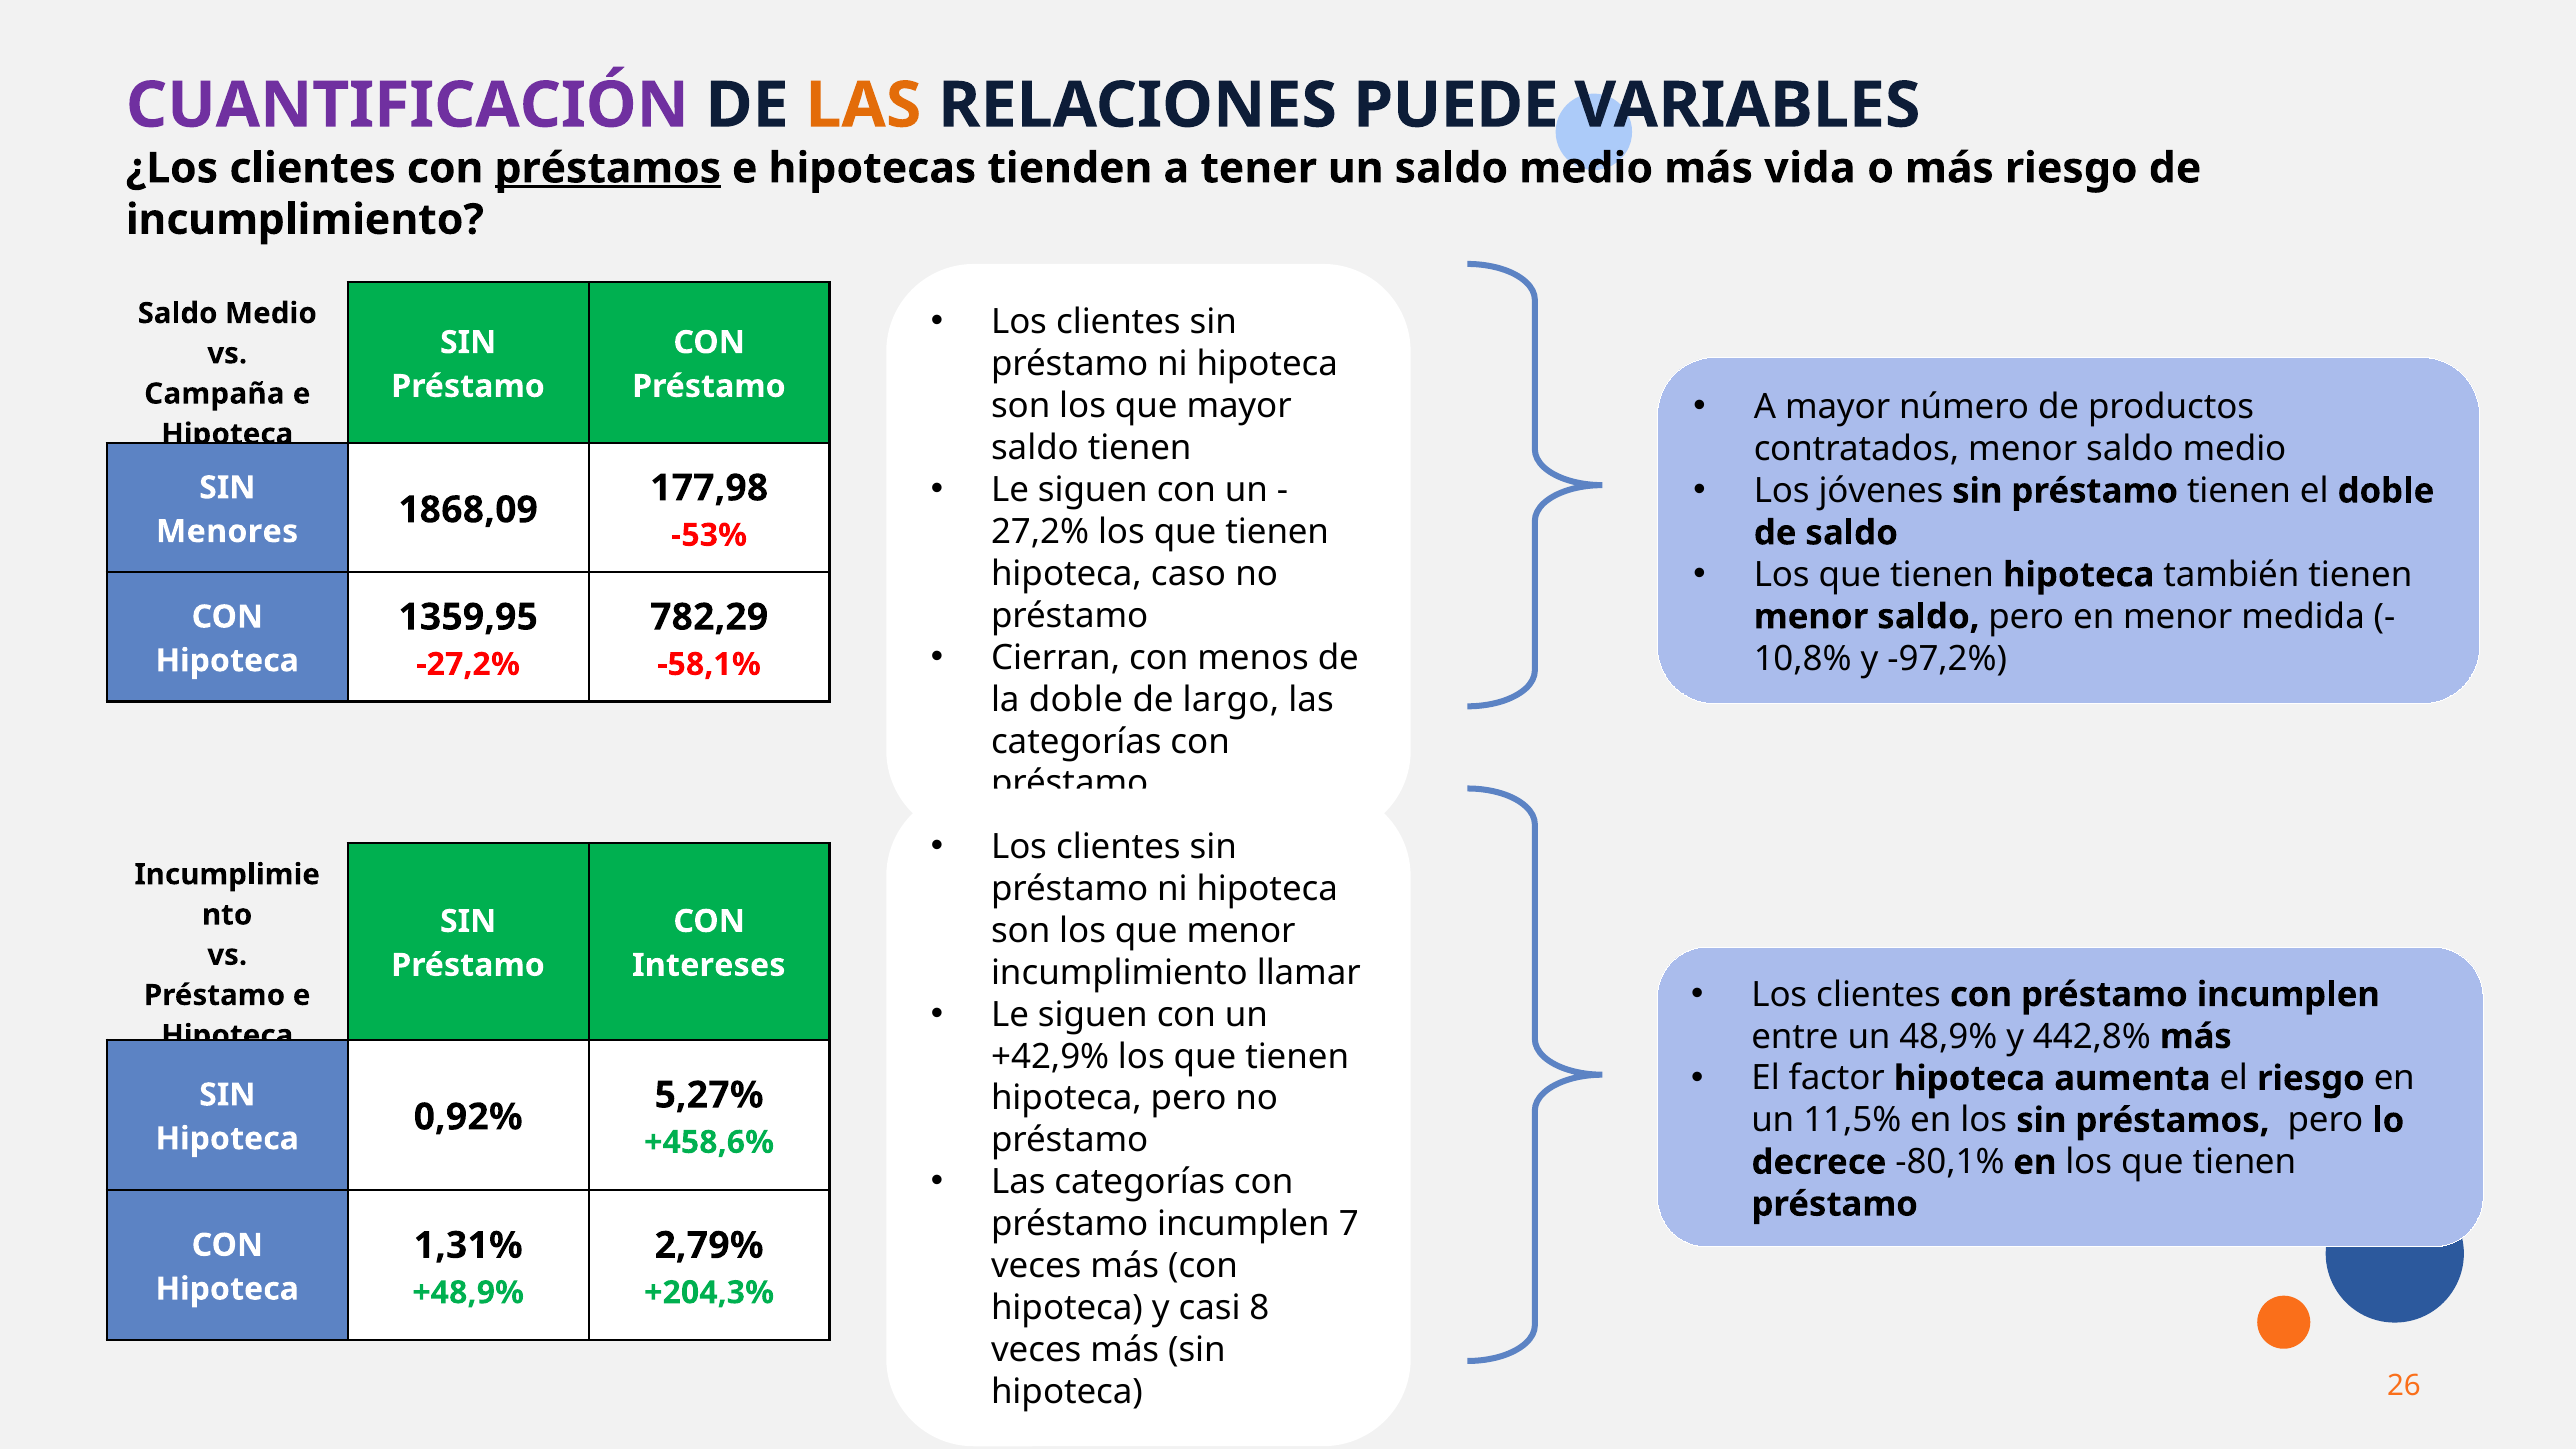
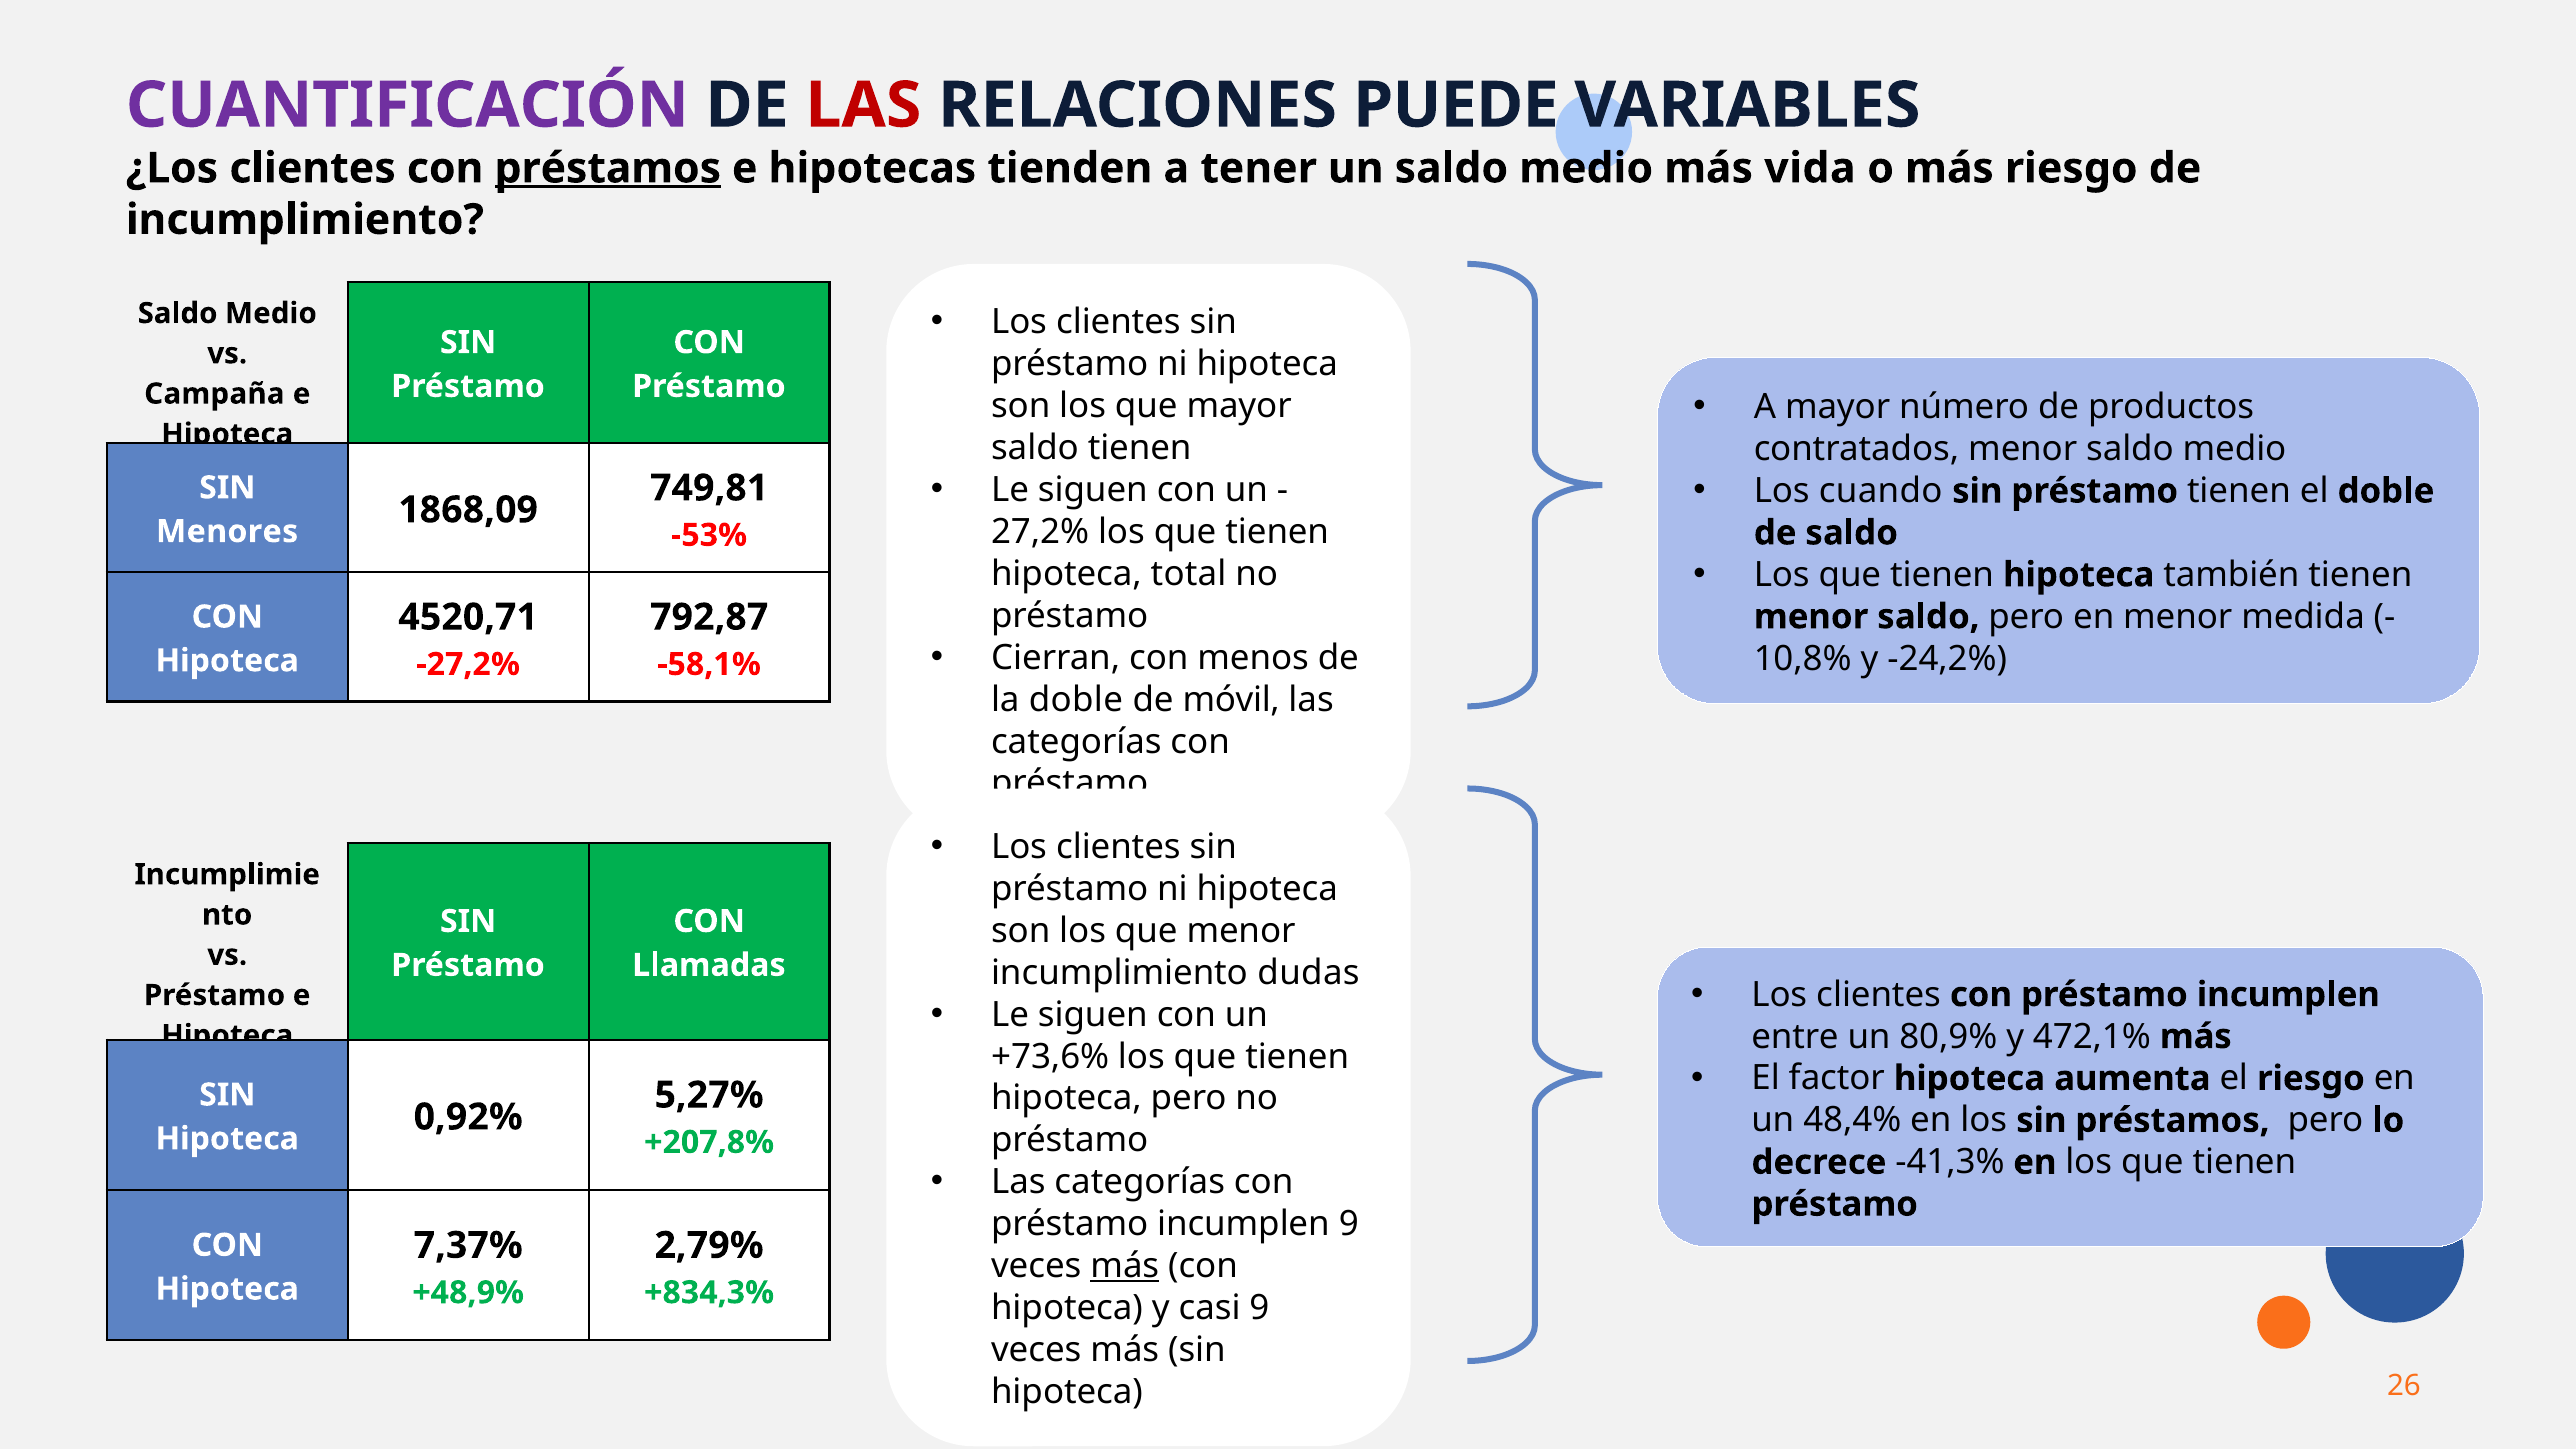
LAS at (863, 105) colour: orange -> red
jóvenes: jóvenes -> cuando
177,98: 177,98 -> 749,81
caso: caso -> total
1359,95: 1359,95 -> 4520,71
782,29: 782,29 -> 792,87
-97,2%: -97,2% -> -24,2%
largo: largo -> móvil
Intereses: Intereses -> Llamadas
llamar: llamar -> dudas
48,9%: 48,9% -> 80,9%
442,8%: 442,8% -> 472,1%
+42,9%: +42,9% -> +73,6%
11,5%: 11,5% -> 48,4%
+458,6%: +458,6% -> +207,8%
-80,1%: -80,1% -> -41,3%
incumplen 7: 7 -> 9
1,31%: 1,31% -> 7,37%
más at (1125, 1266) underline: none -> present
+204,3%: +204,3% -> +834,3%
casi 8: 8 -> 9
